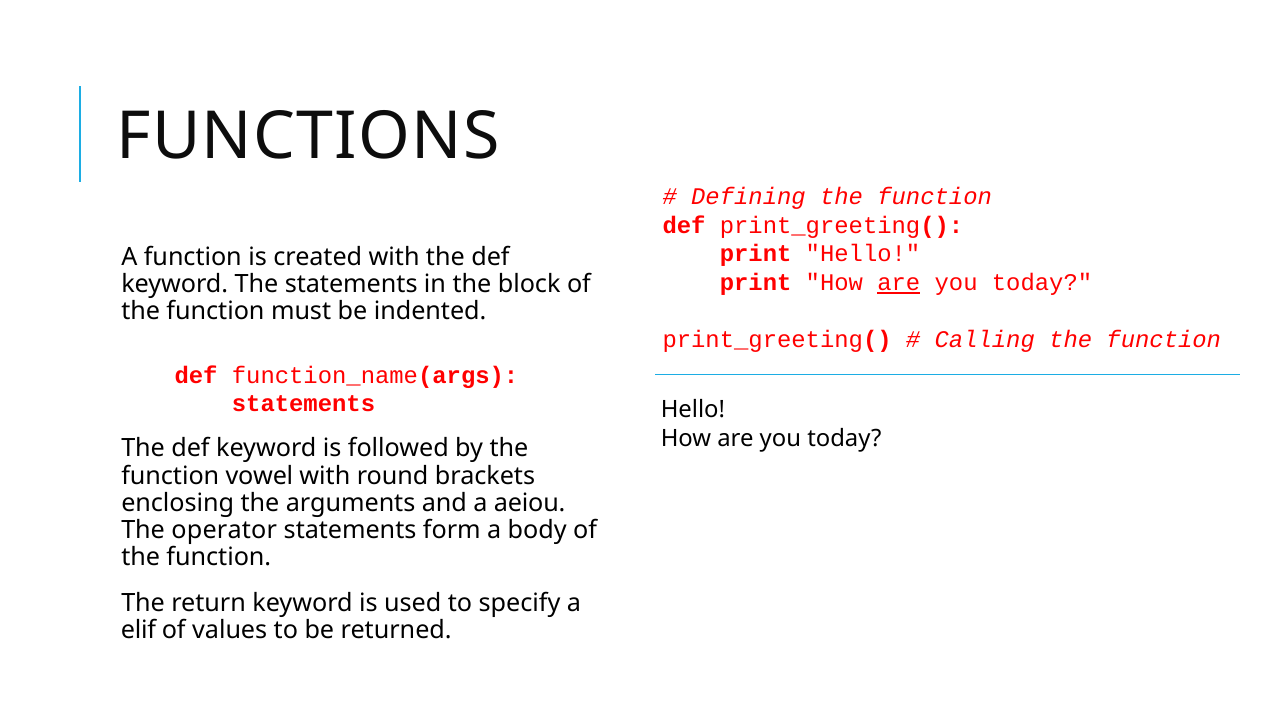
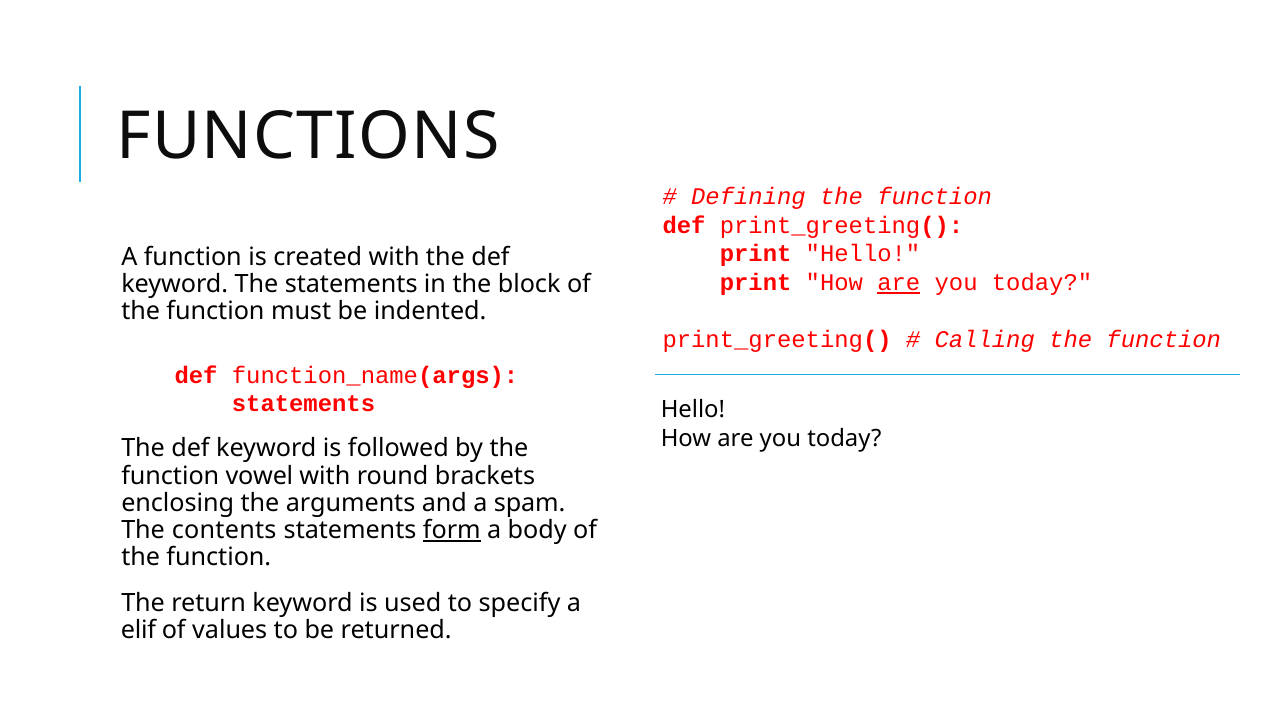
aeiou: aeiou -> spam
operator: operator -> contents
form underline: none -> present
